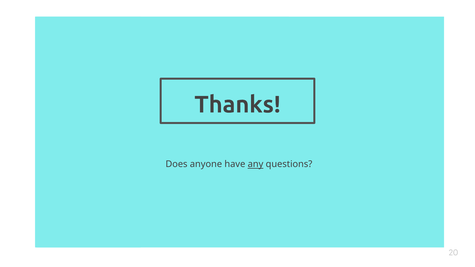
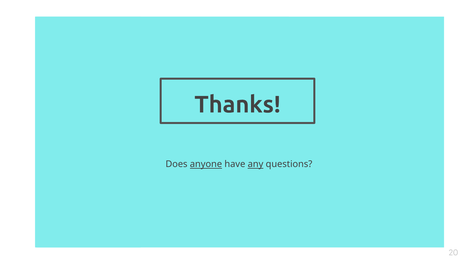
anyone underline: none -> present
